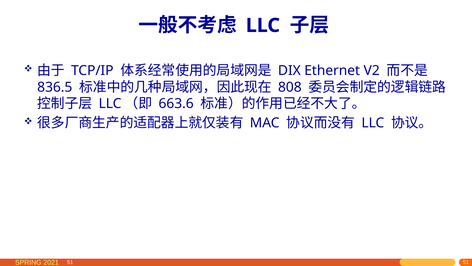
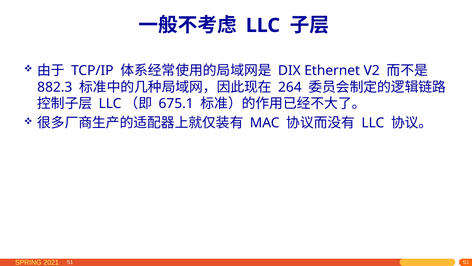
836.5: 836.5 -> 882.3
808: 808 -> 264
663.6: 663.6 -> 675.1
